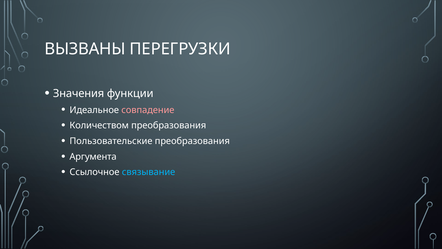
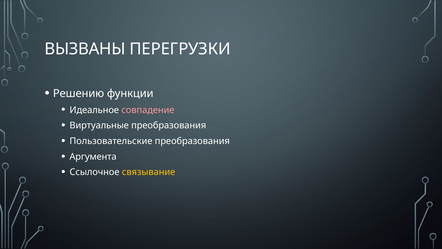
Значения: Значения -> Решению
Количеством: Количеством -> Виртуальные
связывание colour: light blue -> yellow
